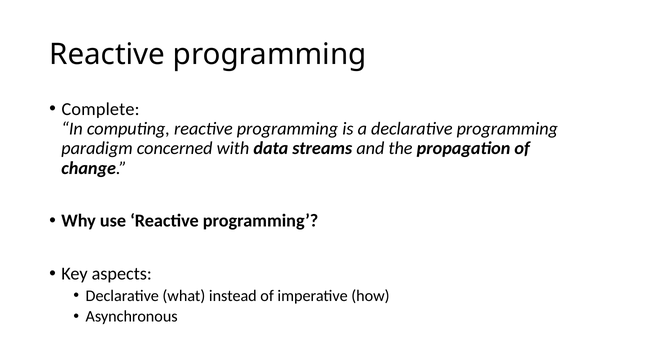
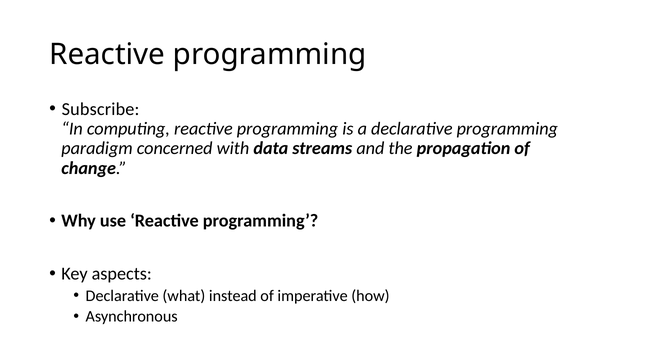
Complete: Complete -> Subscribe
